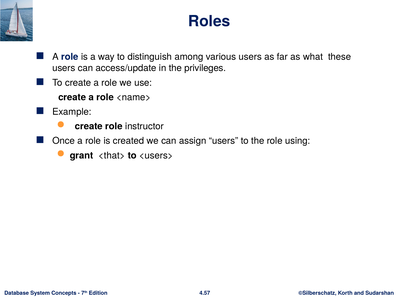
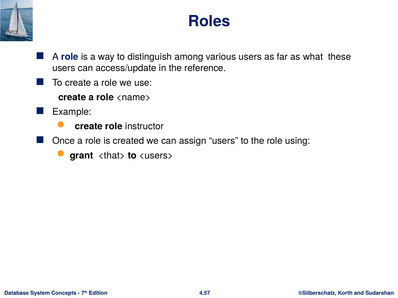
privileges: privileges -> reference
